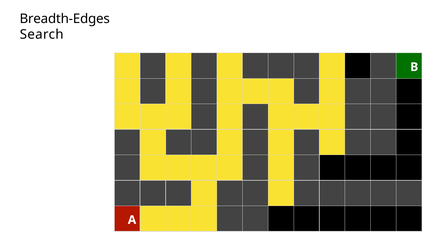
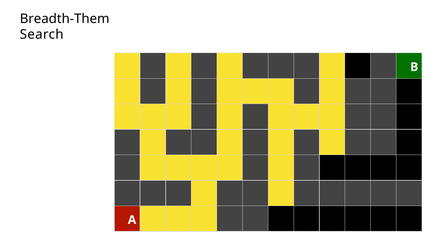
Breadth-Edges: Breadth-Edges -> Breadth-Them
